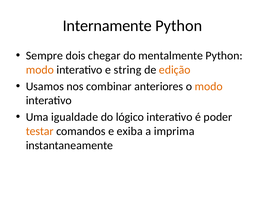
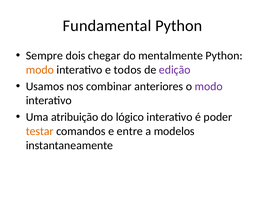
Internamente: Internamente -> Fundamental
string: string -> todos
edição colour: orange -> purple
modo at (209, 86) colour: orange -> purple
igualdade: igualdade -> atribuição
exiba: exiba -> entre
imprima: imprima -> modelos
